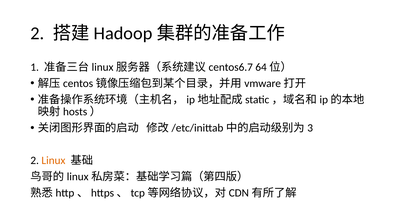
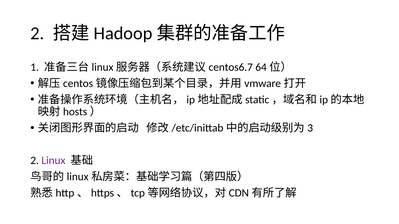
Linux colour: orange -> purple
